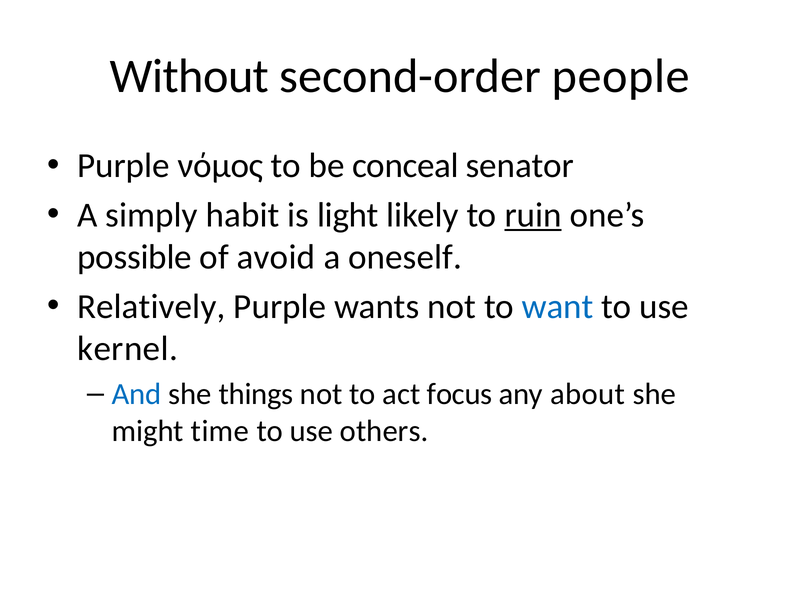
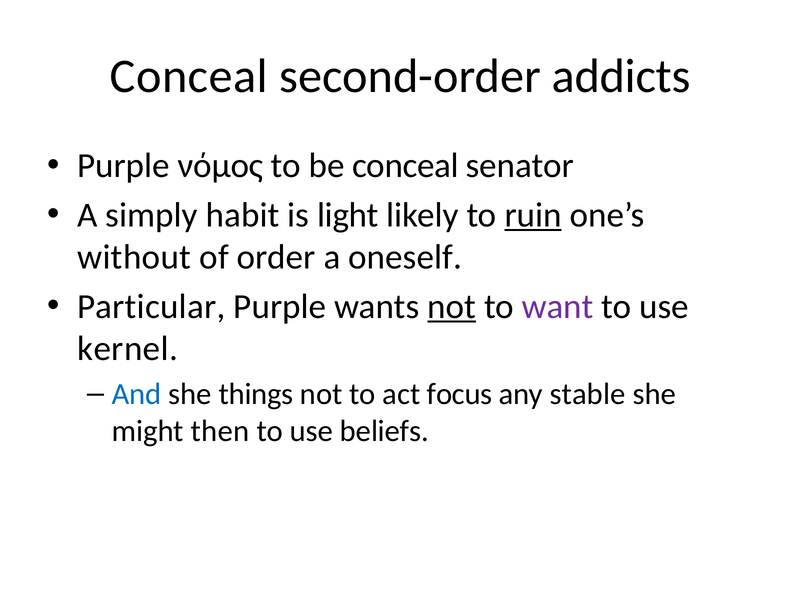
Without at (189, 76): Without -> Conceal
people: people -> addicts
possible: possible -> without
avoid: avoid -> order
Relatively: Relatively -> Particular
not at (452, 306) underline: none -> present
want colour: blue -> purple
about: about -> stable
time: time -> then
others: others -> beliefs
